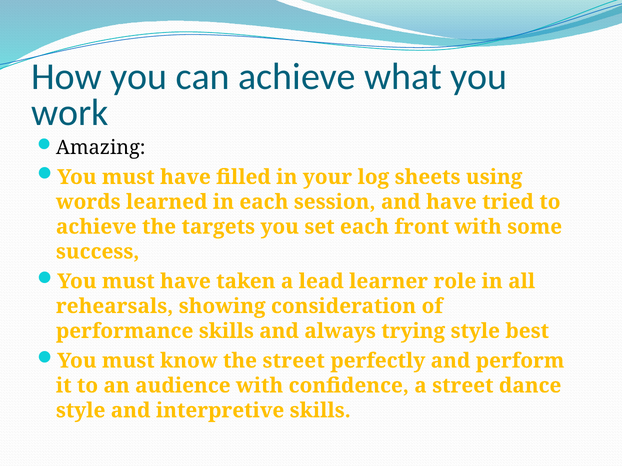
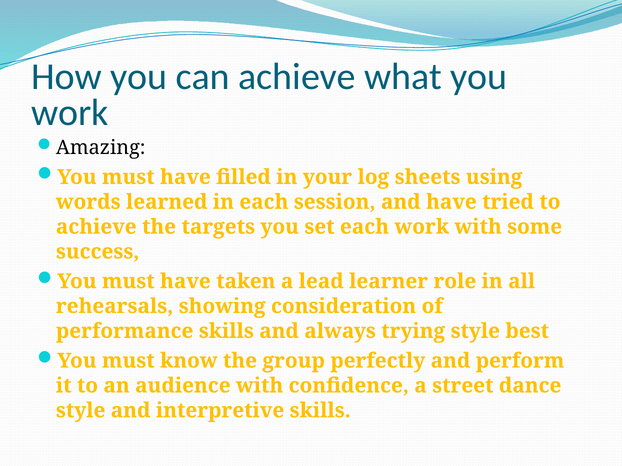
each front: front -> work
the street: street -> group
